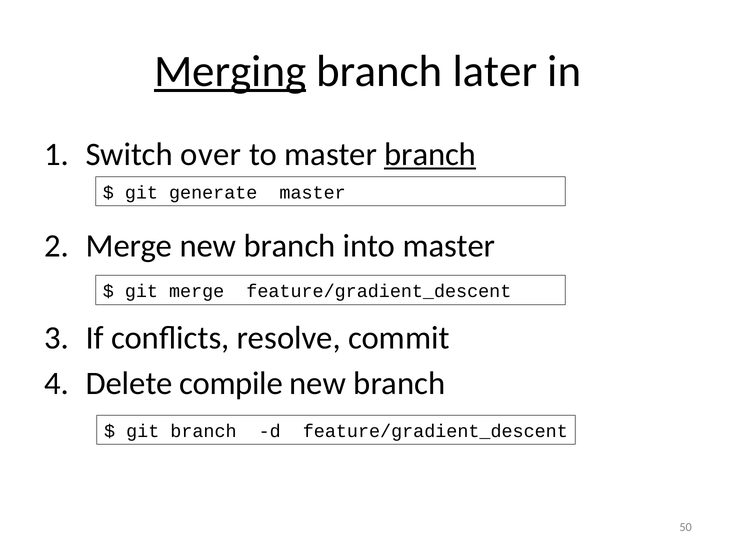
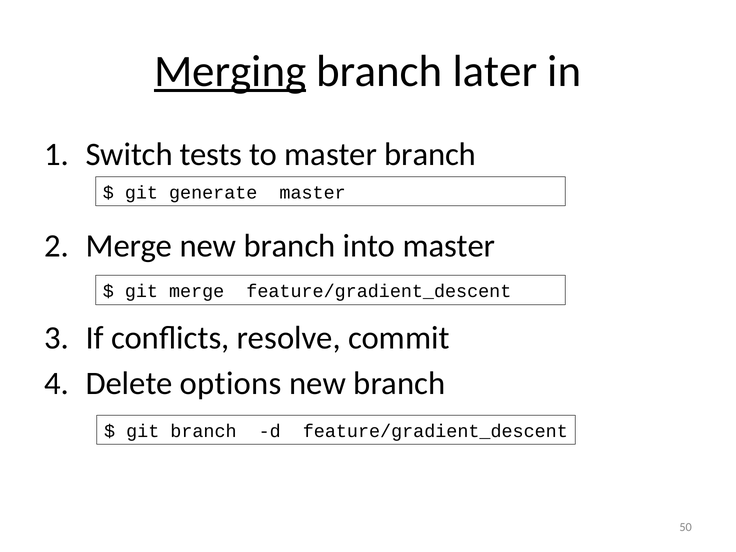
over: over -> tests
branch at (430, 154) underline: present -> none
compile: compile -> options
